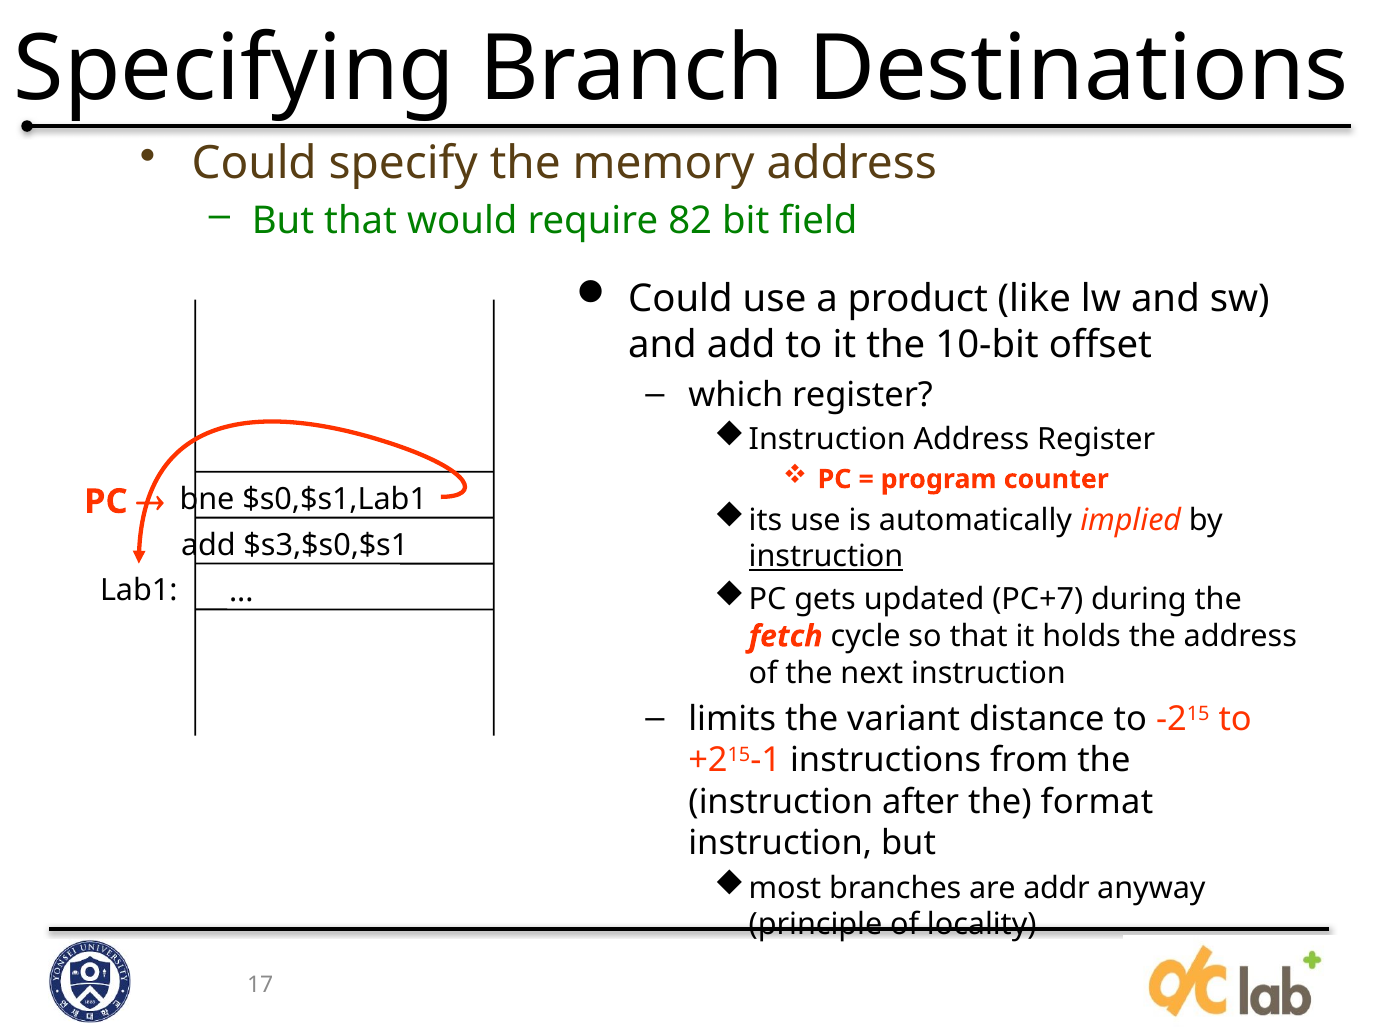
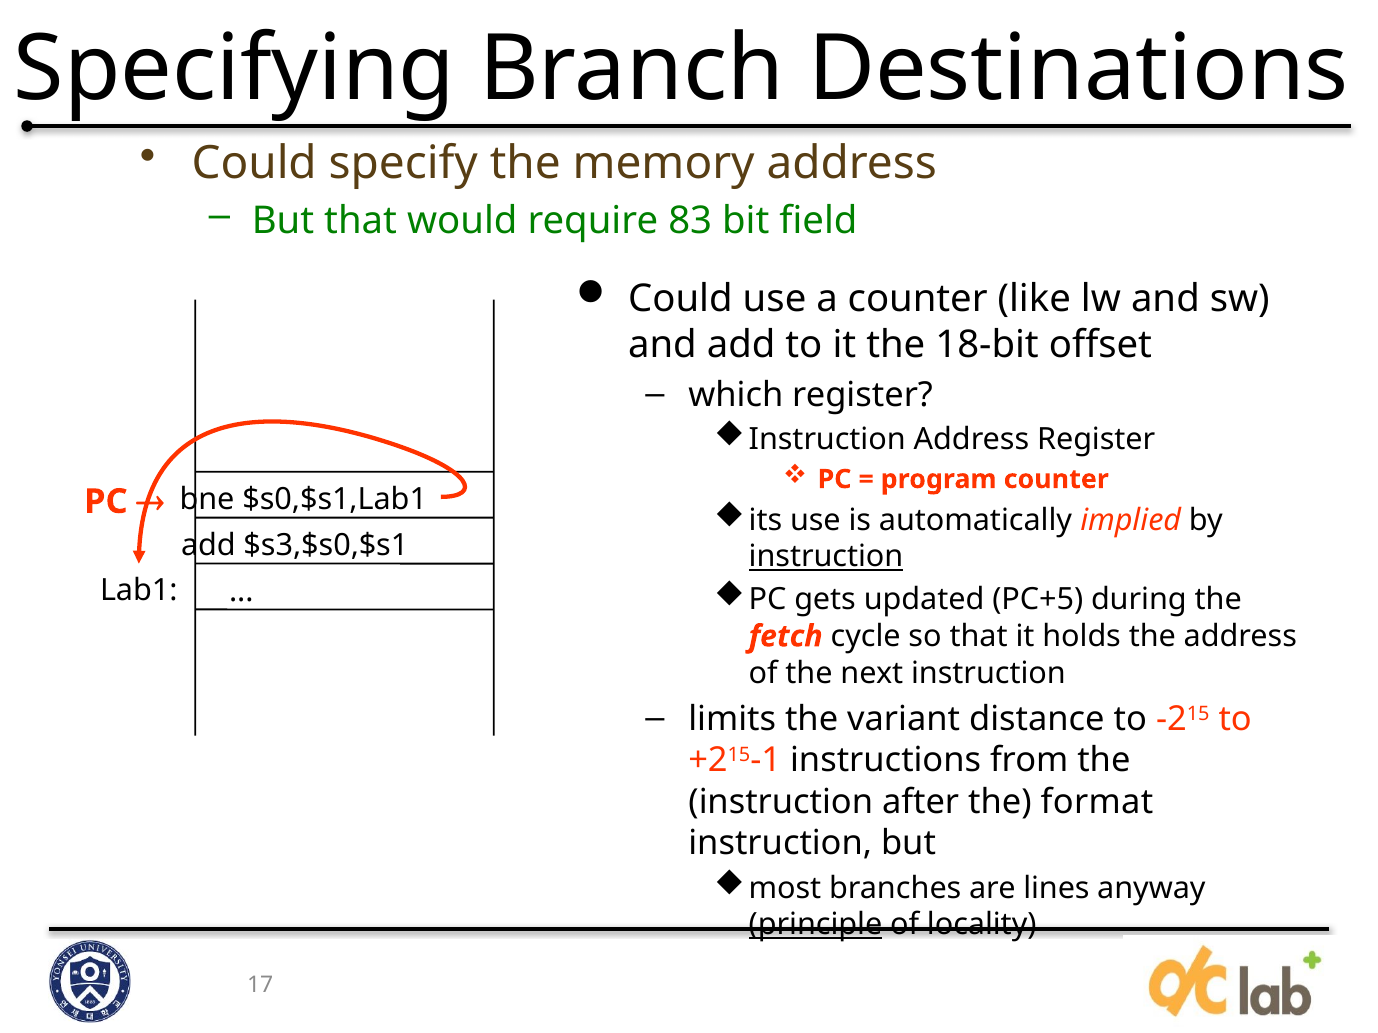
82: 82 -> 83
a product: product -> counter
10-bit: 10-bit -> 18-bit
PC+7: PC+7 -> PC+5
addr: addr -> lines
principle underline: none -> present
